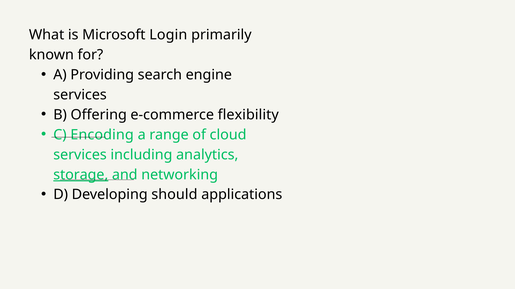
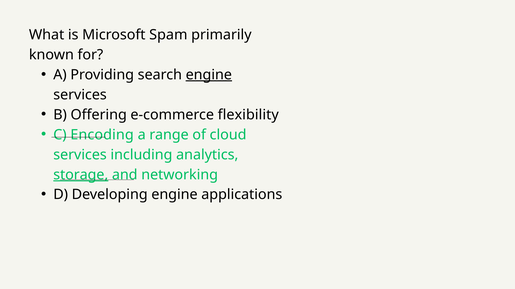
Login: Login -> Spam
engine at (209, 75) underline: none -> present
Developing should: should -> engine
